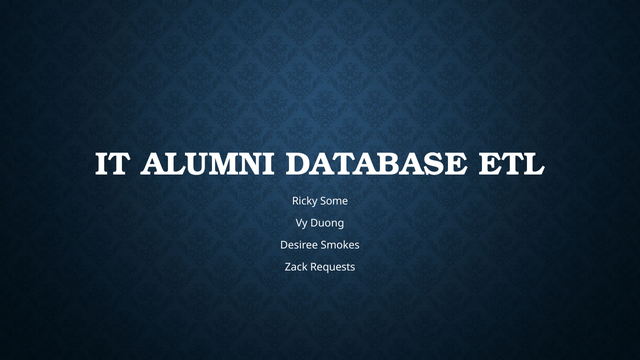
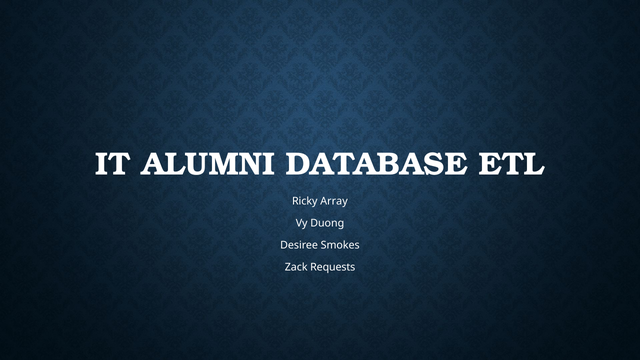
Some: Some -> Array
